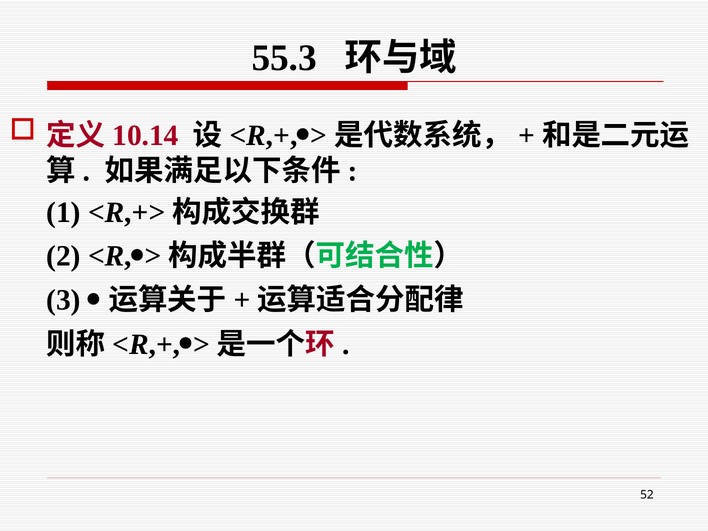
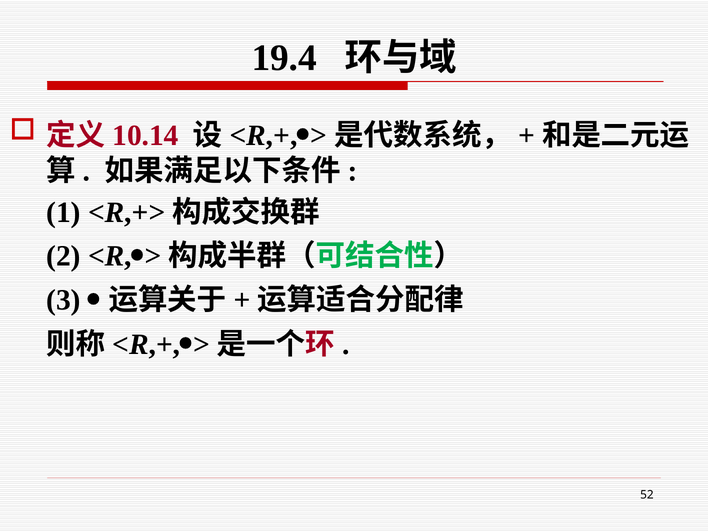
55.3: 55.3 -> 19.4
